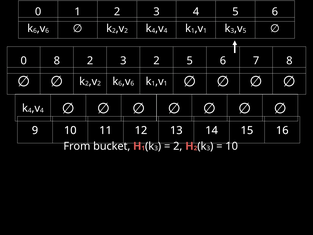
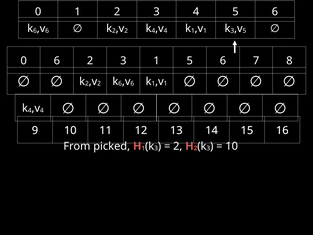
0 8: 8 -> 6
3 2: 2 -> 1
bucket: bucket -> picked
